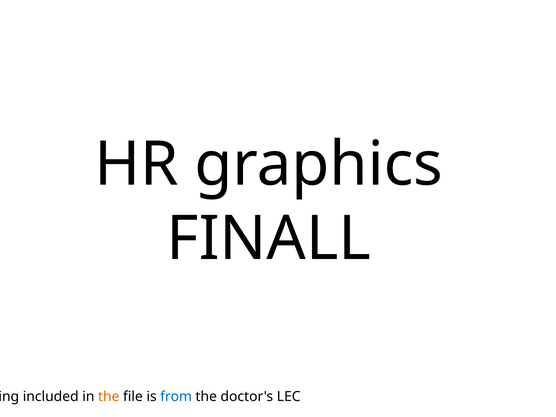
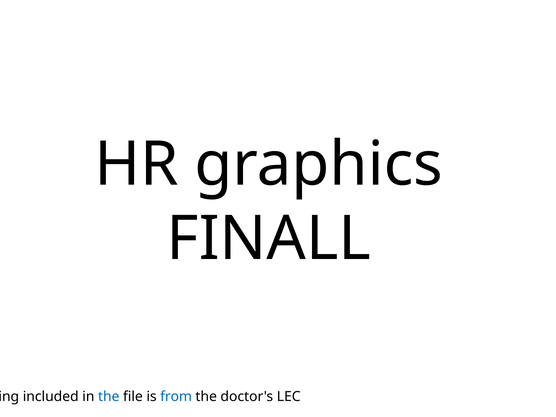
the at (109, 397) colour: orange -> blue
